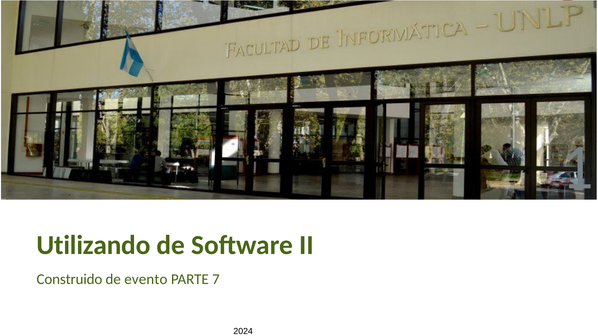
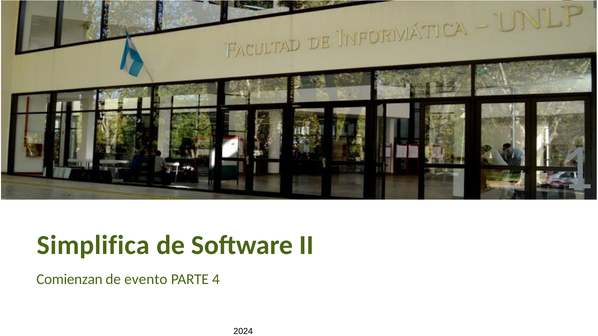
Utilizando: Utilizando -> Simplifica
Construido: Construido -> Comienzan
7: 7 -> 4
